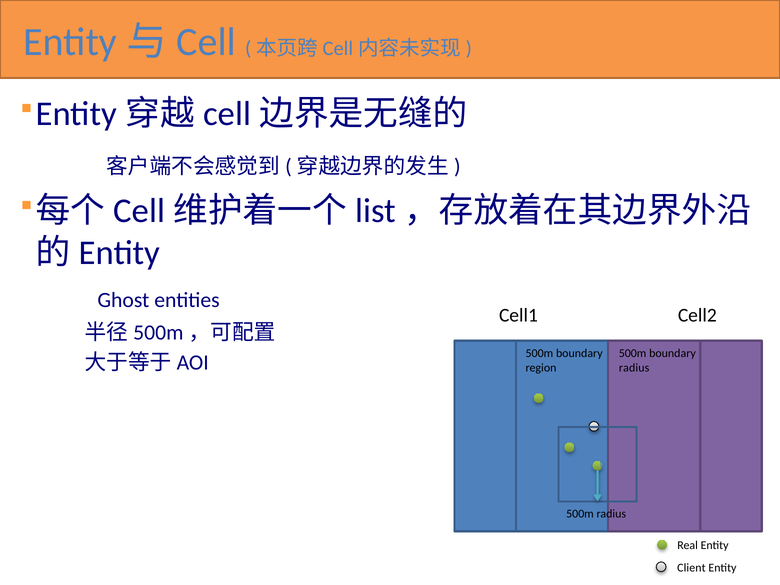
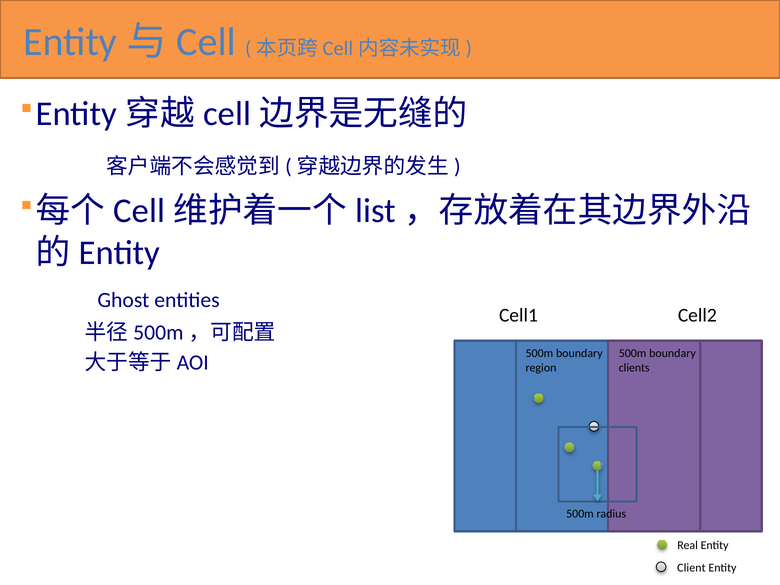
radius at (634, 368): radius -> clients
